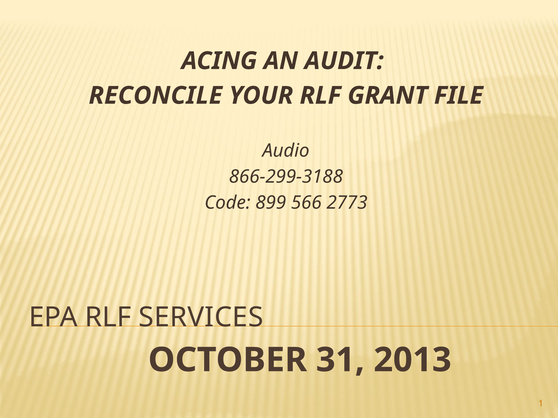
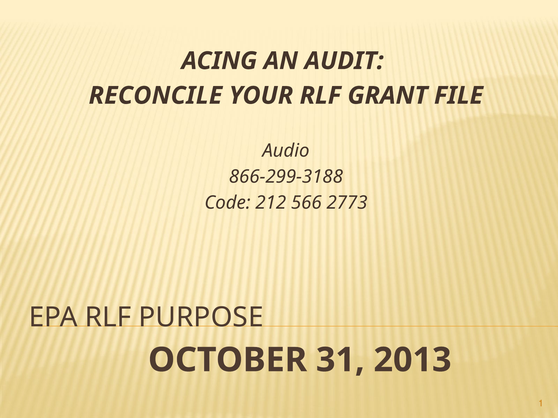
899: 899 -> 212
SERVICES: SERVICES -> PURPOSE
